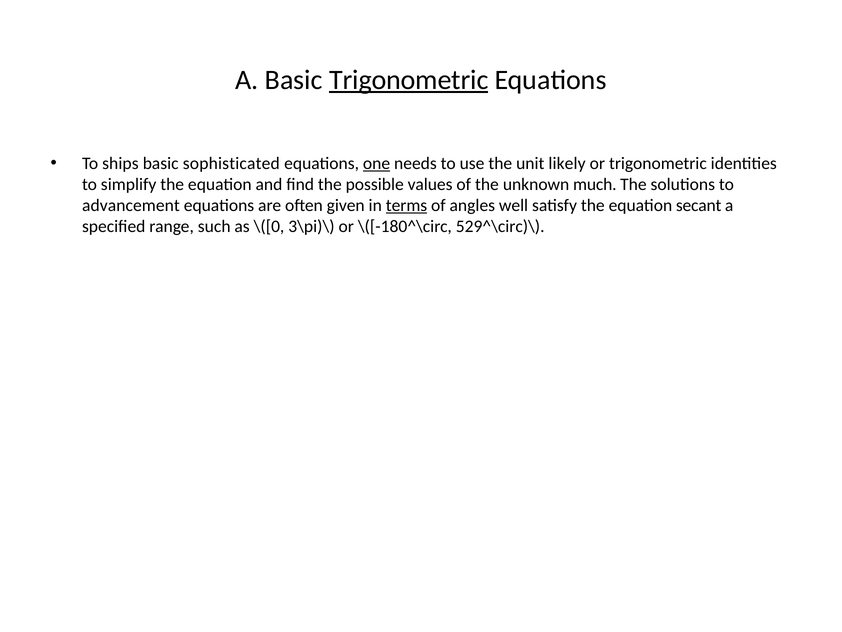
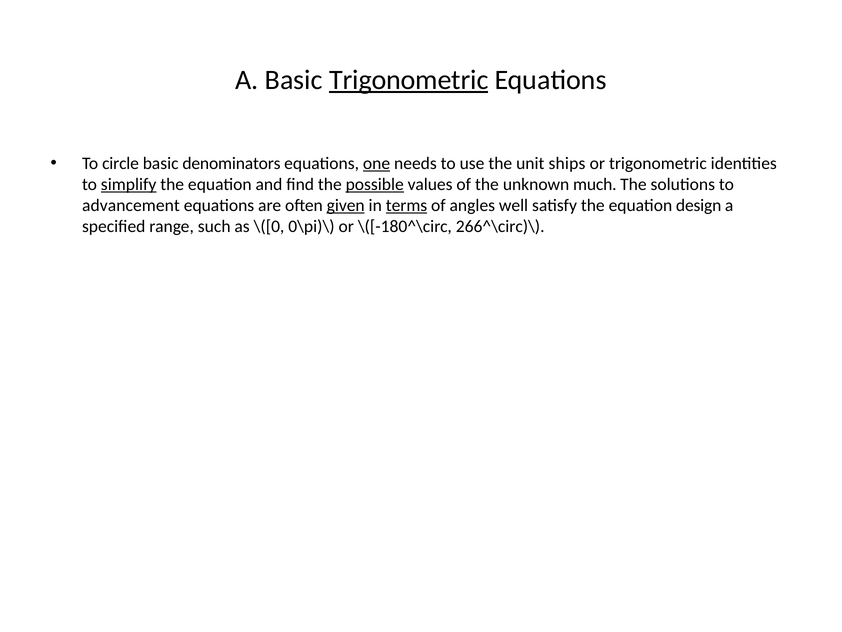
ships: ships -> circle
sophisticated: sophisticated -> denominators
likely: likely -> ships
simplify underline: none -> present
possible underline: none -> present
given underline: none -> present
secant: secant -> design
3\pi)\: 3\pi)\ -> 0\pi)\
529^\circ)\: 529^\circ)\ -> 266^\circ)\
